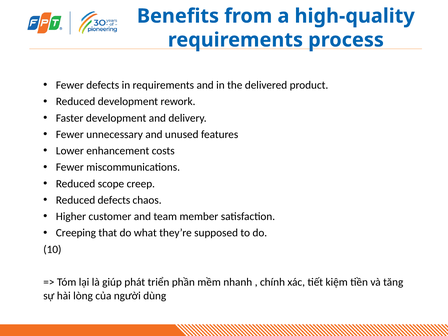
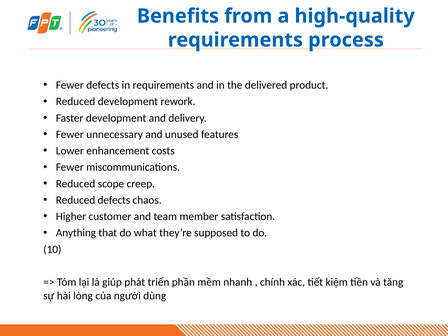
Creeping: Creeping -> Anything
